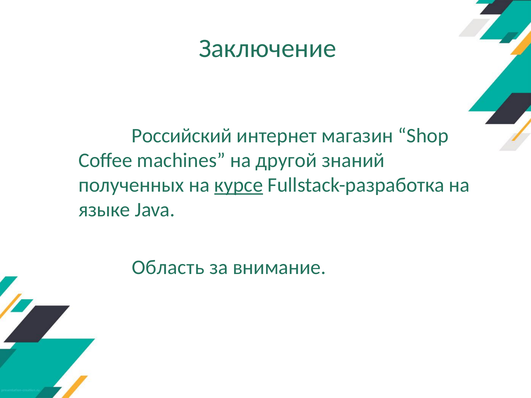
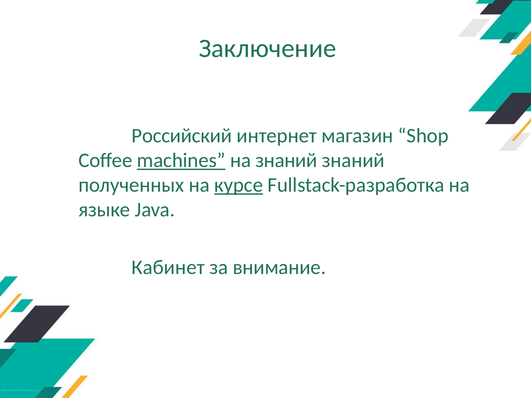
machines underline: none -> present
на другой: другой -> знаний
Область: Область -> Кабинет
